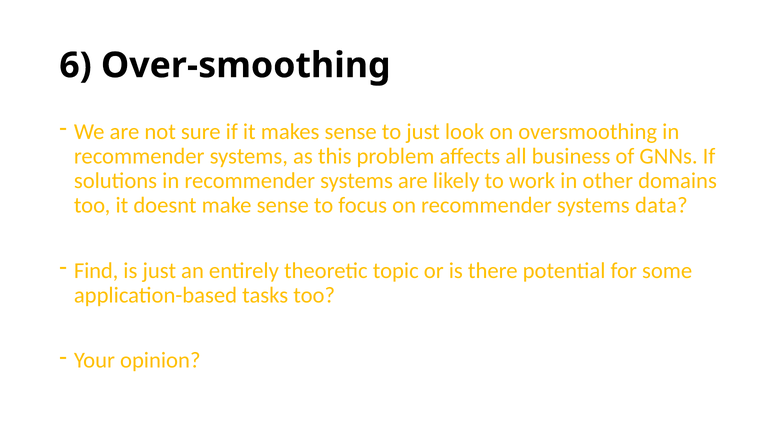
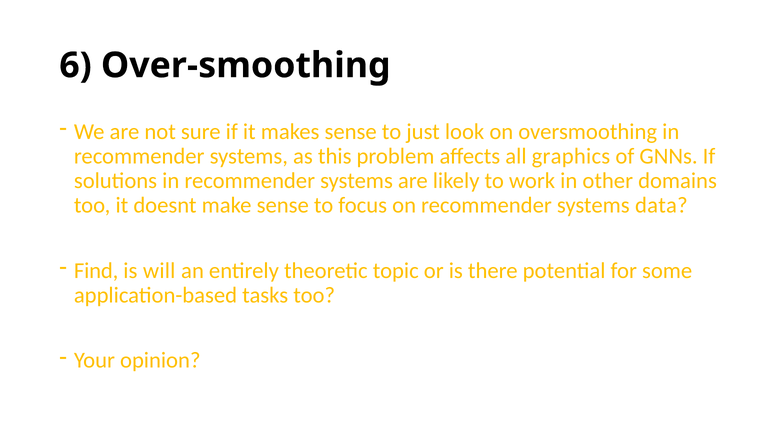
business: business -> graphics
is just: just -> will
